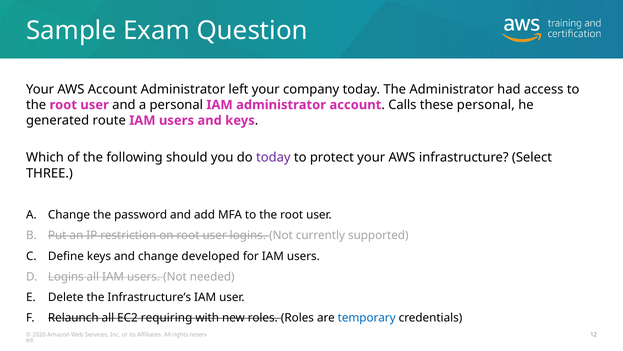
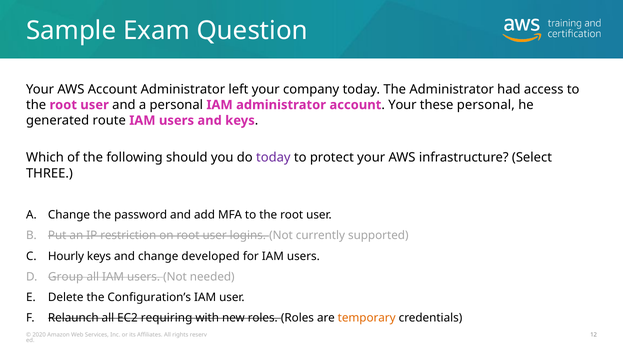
Calls at (402, 105): Calls -> Your
Define: Define -> Hourly
Logins at (66, 276): Logins -> Group
Infrastructure’s: Infrastructure’s -> Configuration’s
temporary colour: blue -> orange
